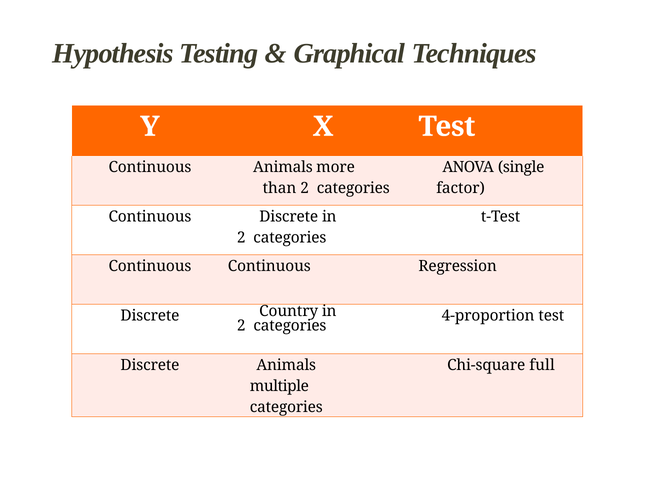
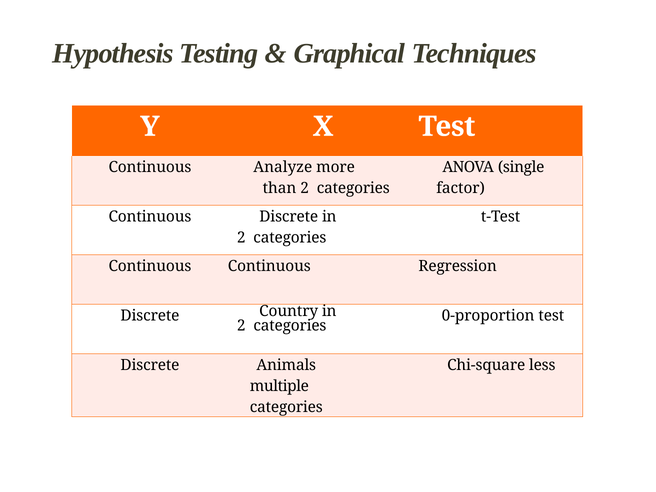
Continuous Animals: Animals -> Analyze
4-proportion: 4-proportion -> 0-proportion
full: full -> less
